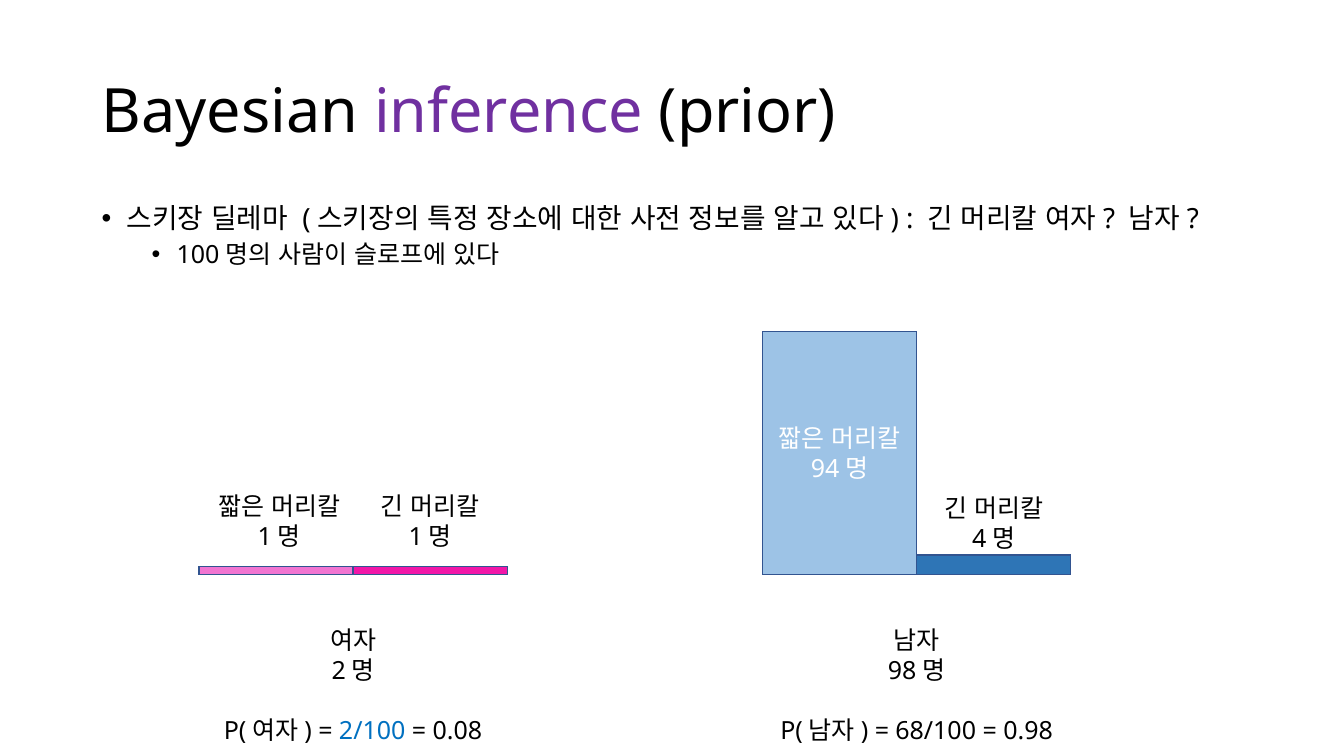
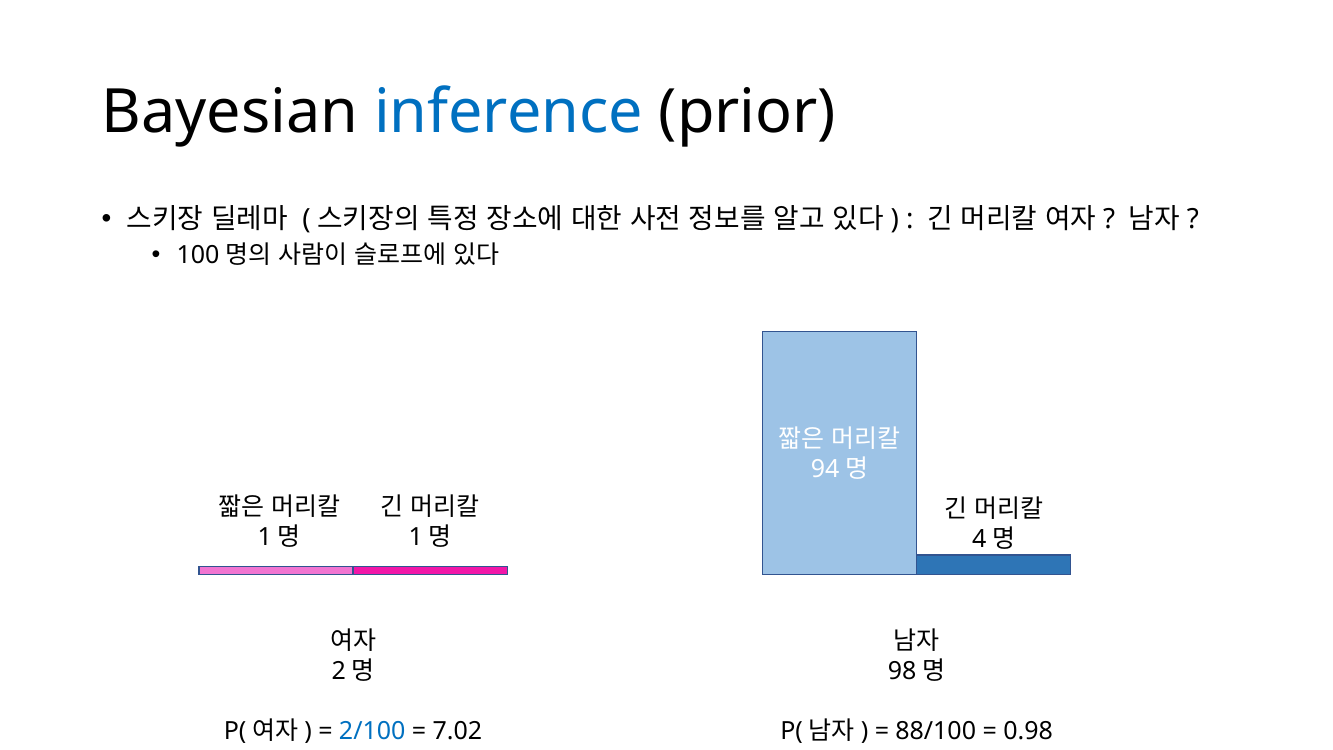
inference colour: purple -> blue
0.08: 0.08 -> 7.02
68/100: 68/100 -> 88/100
